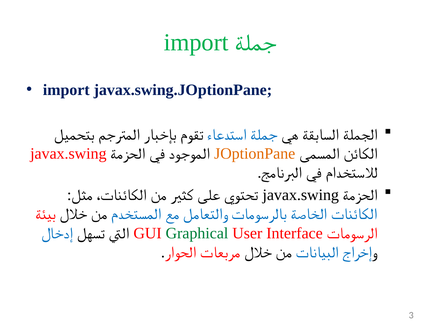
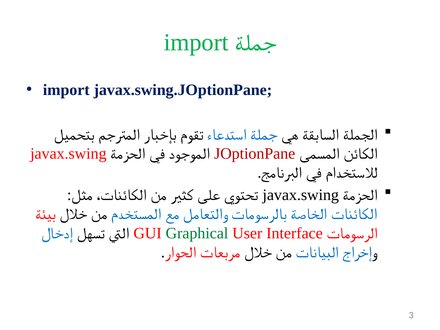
JOptionPane colour: orange -> red
